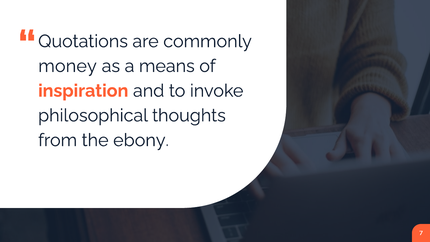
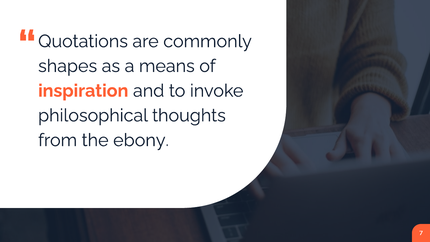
money: money -> shapes
